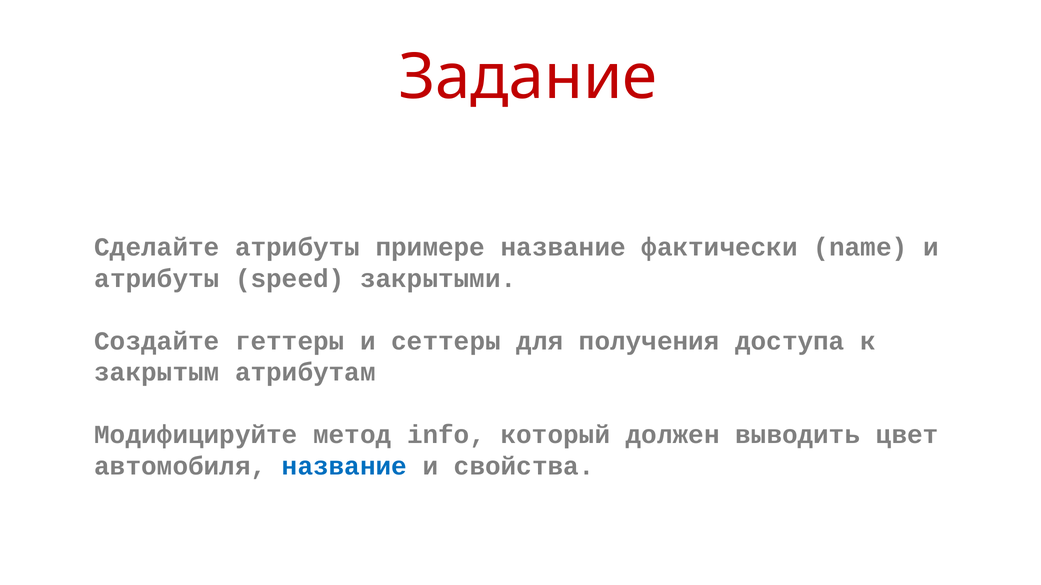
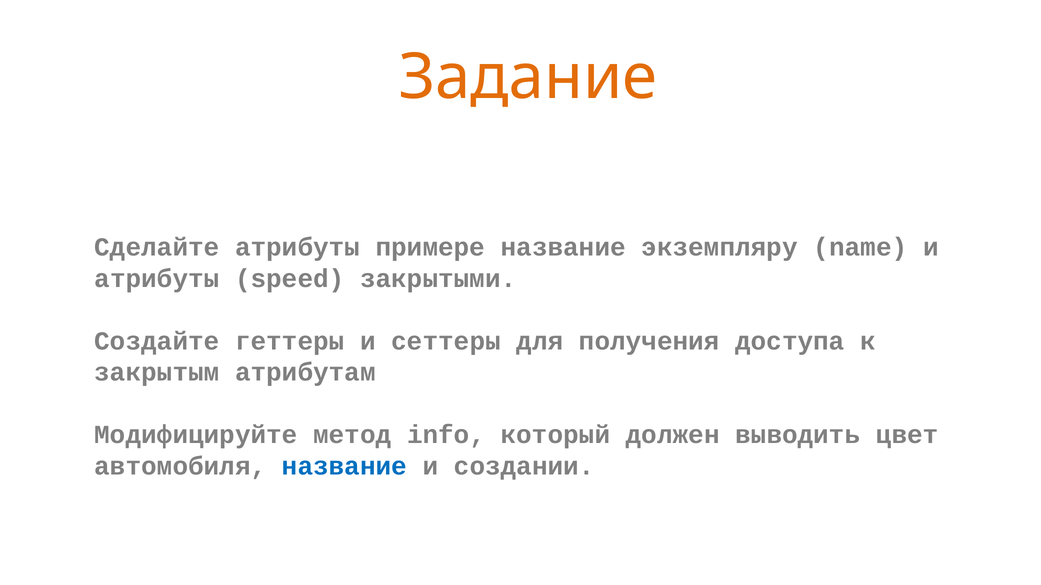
Задание colour: red -> orange
фактически: фактически -> экземпляру
свойства: свойства -> создании
